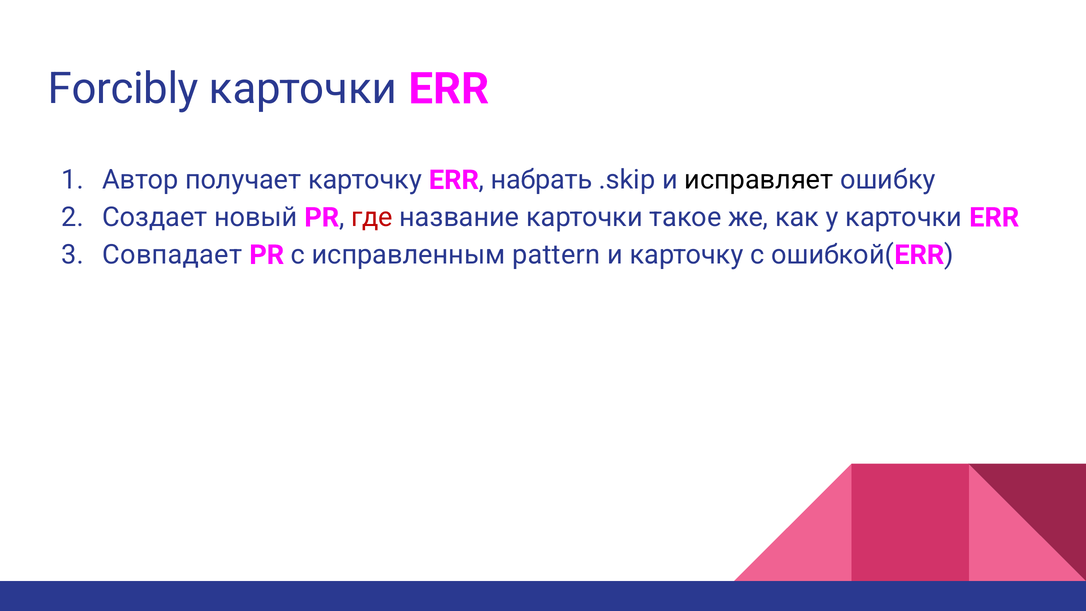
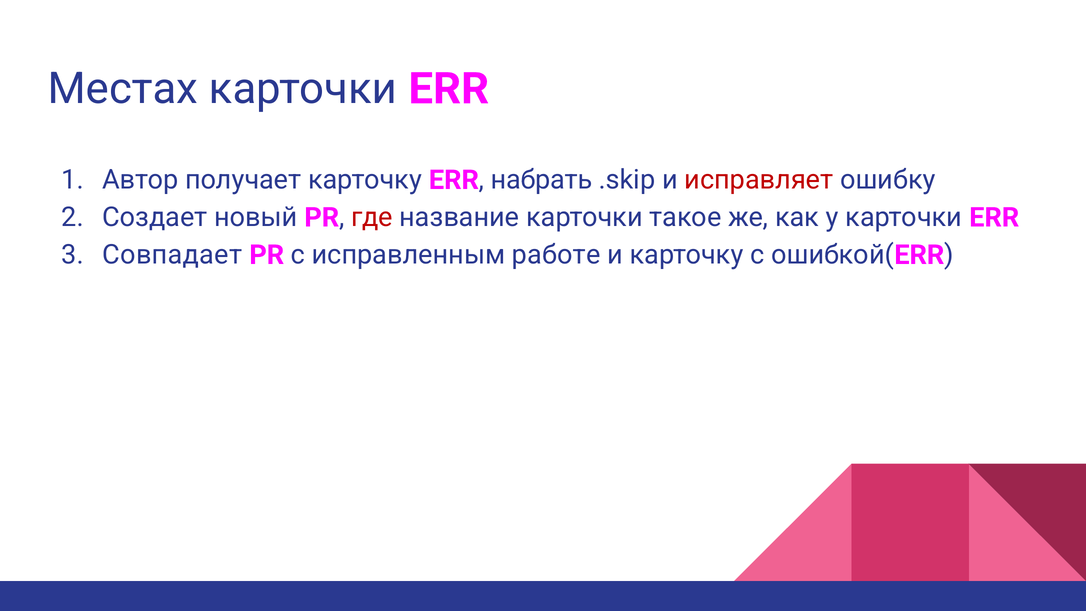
Forcibly: Forcibly -> Местах
исправляет colour: black -> red
pattern: pattern -> работе
